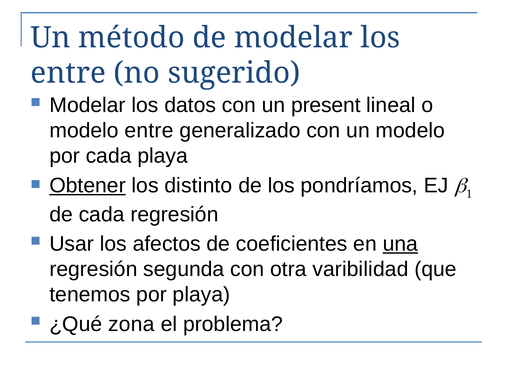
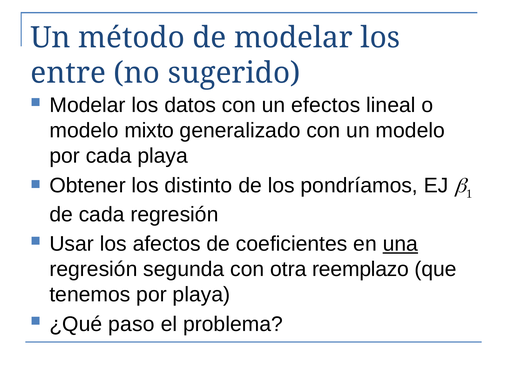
present: present -> efectos
modelo entre: entre -> mixto
Obtener underline: present -> none
varibilidad: varibilidad -> reemplazo
zona: zona -> paso
